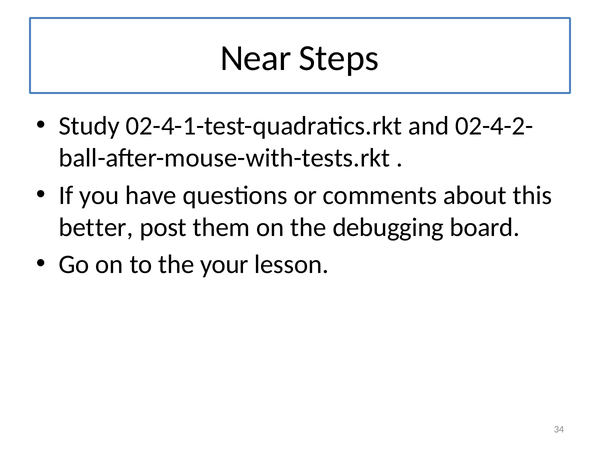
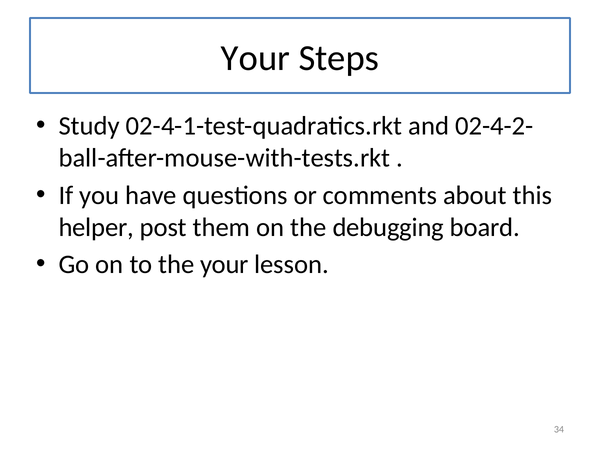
Near at (256, 58): Near -> Your
better: better -> helper
